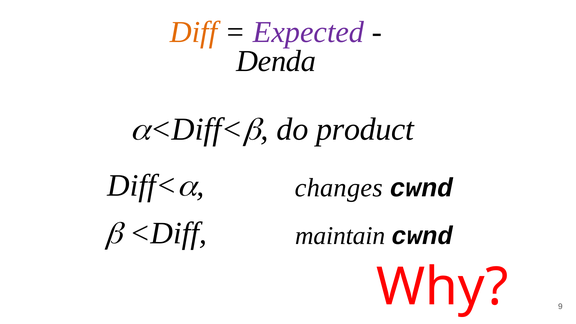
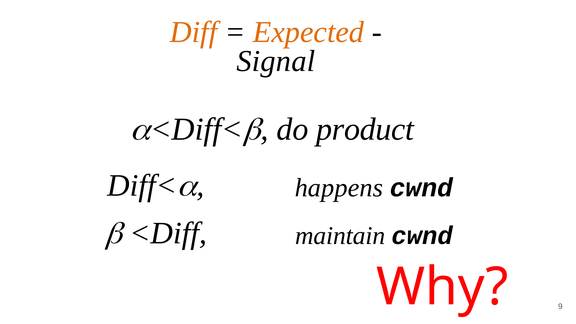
Expected colour: purple -> orange
Denda: Denda -> Signal
changes: changes -> happens
